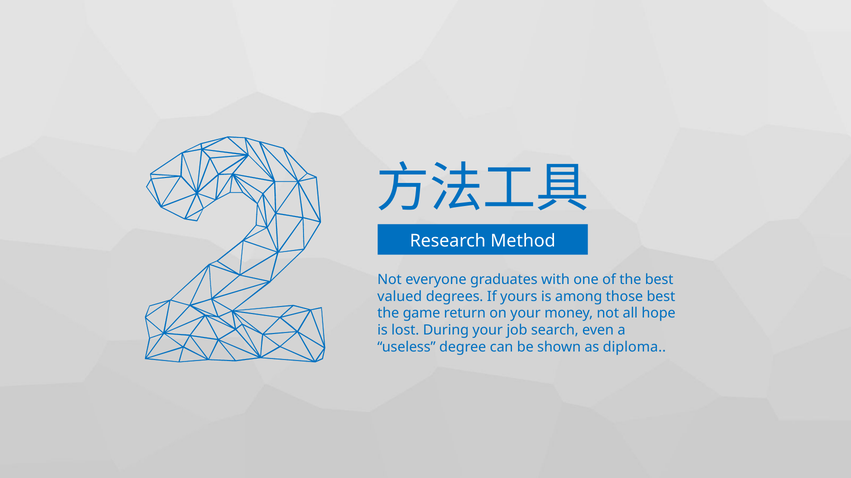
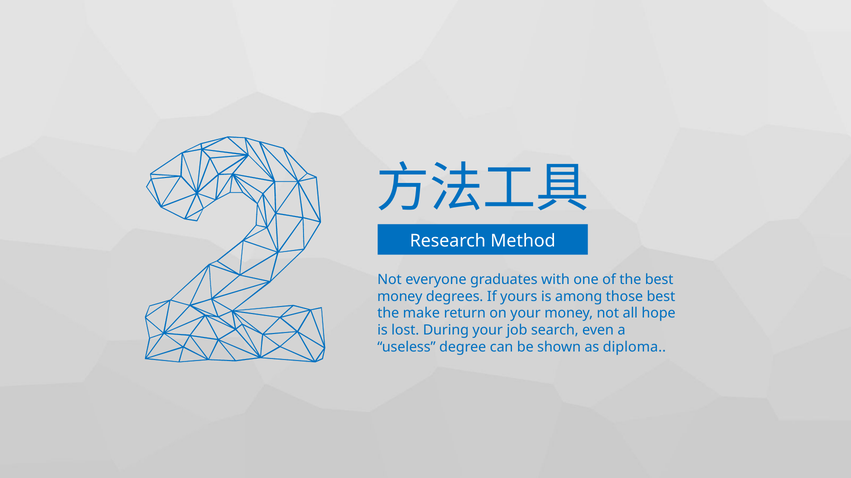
valued at (400, 297): valued -> money
game: game -> make
